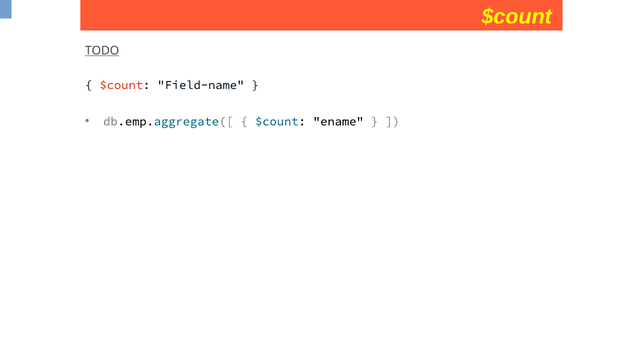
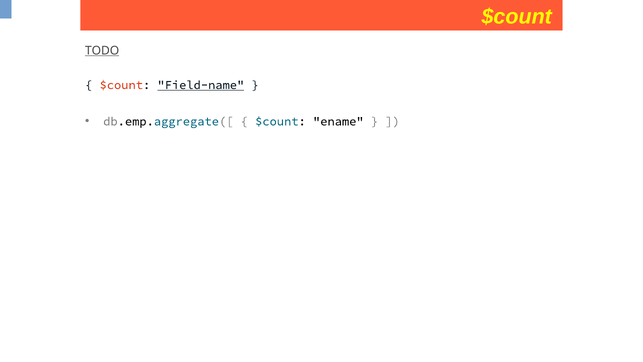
Field-name underline: none -> present
